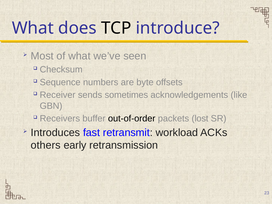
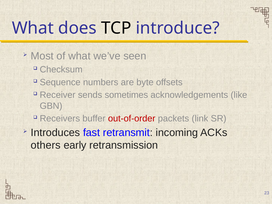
out-of-order colour: black -> red
lost: lost -> link
workload: workload -> incoming
